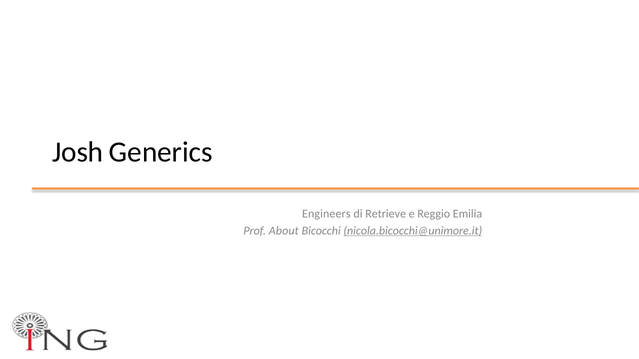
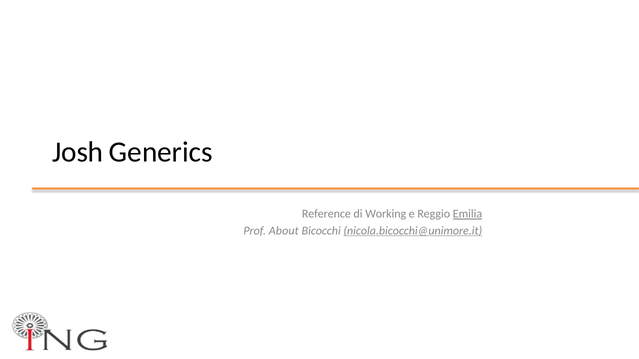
Engineers: Engineers -> Reference
Retrieve: Retrieve -> Working
Emilia underline: none -> present
